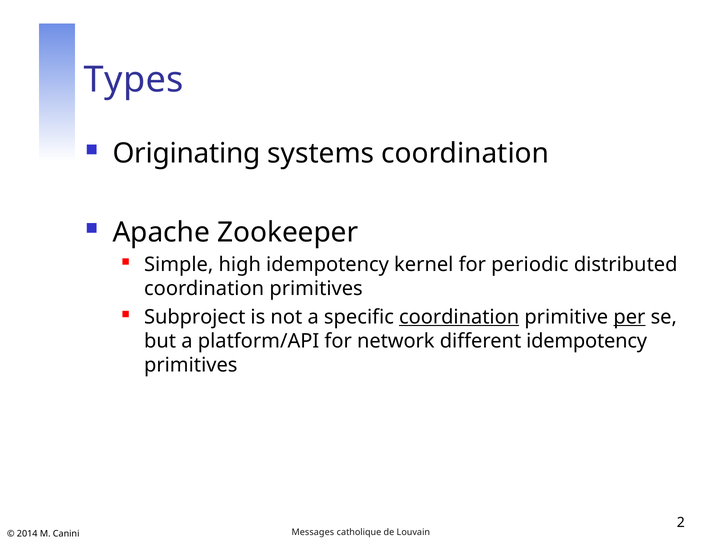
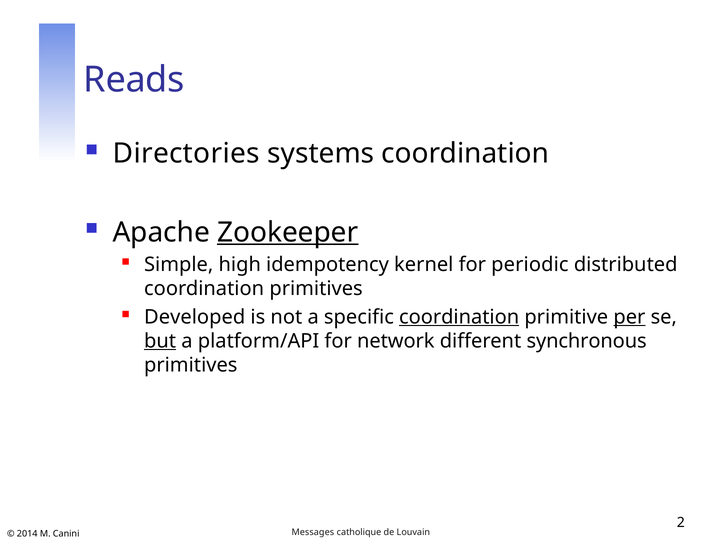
Types: Types -> Reads
Originating: Originating -> Directories
Zookeeper underline: none -> present
Subproject: Subproject -> Developed
but underline: none -> present
different idempotency: idempotency -> synchronous
